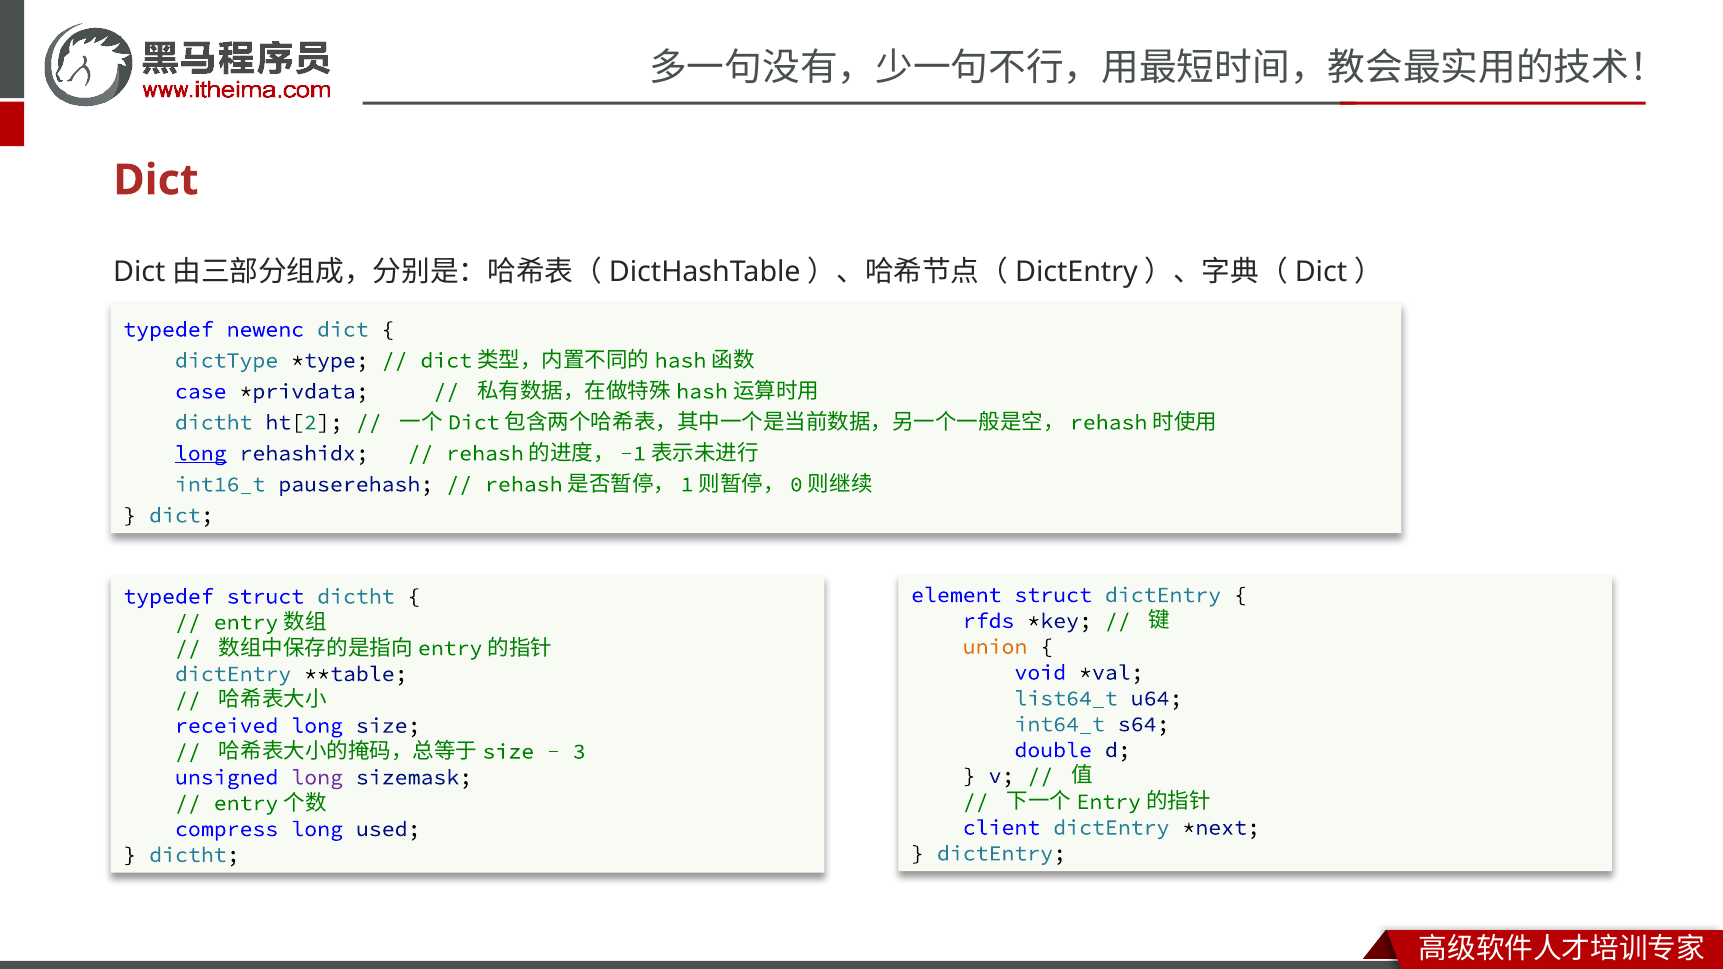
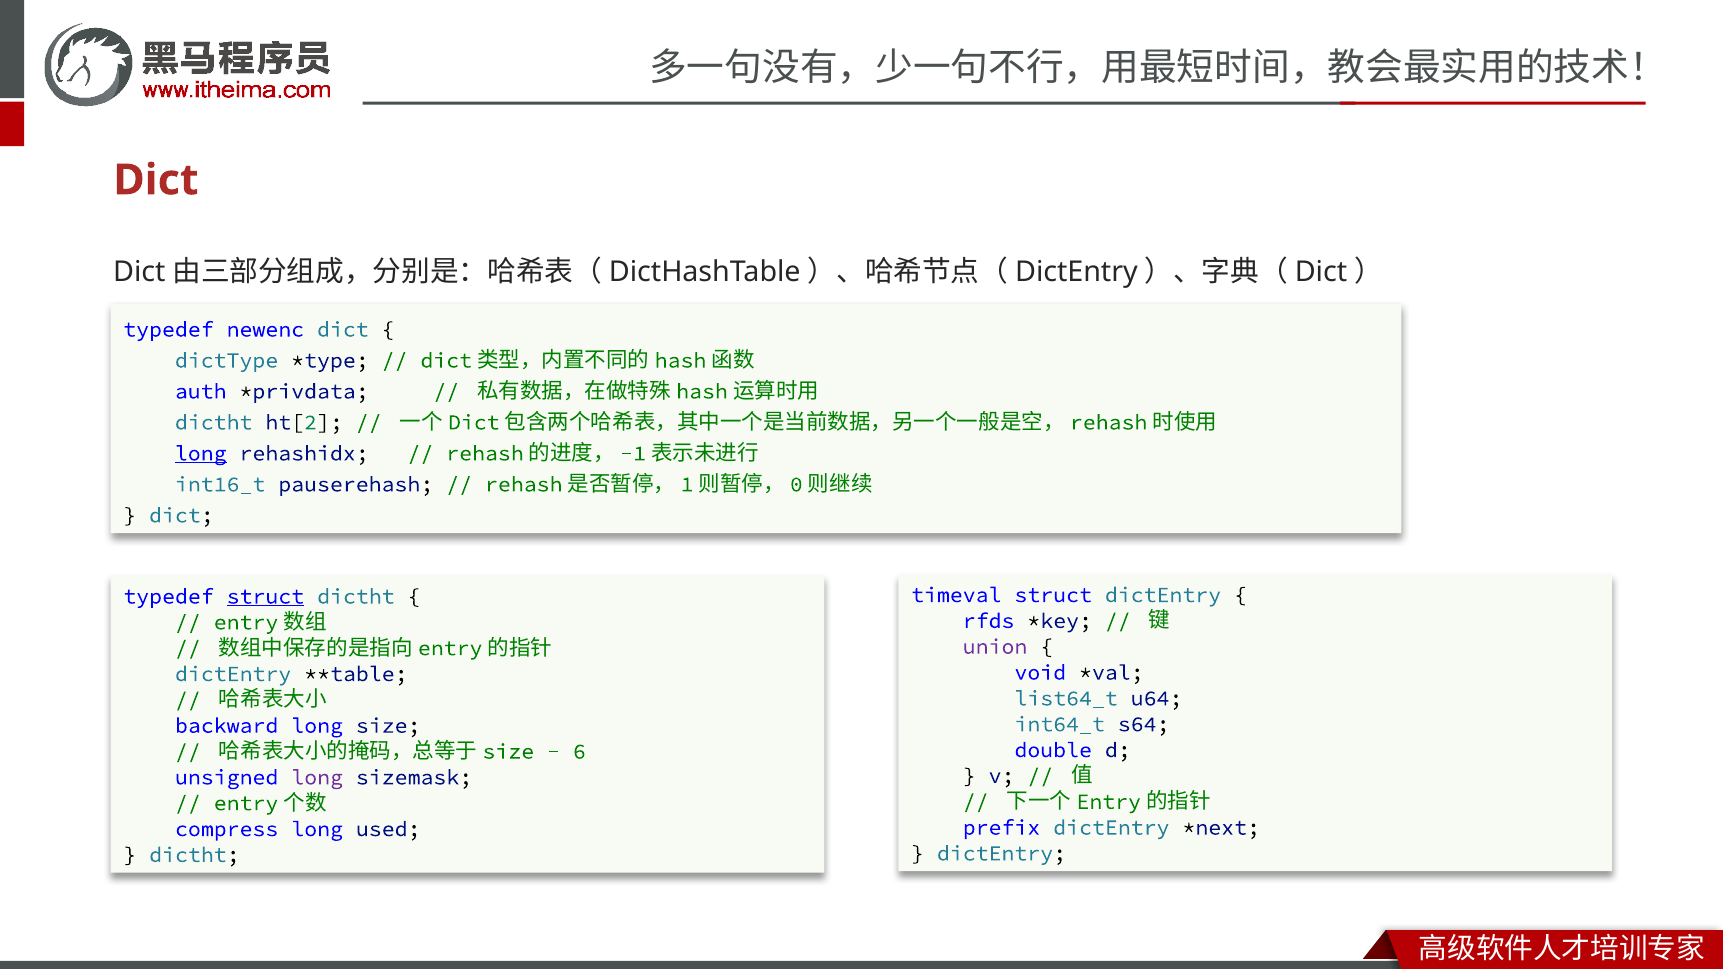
case: case -> auth
element: element -> timeval
struct at (265, 597) underline: none -> present
union colour: orange -> purple
received: received -> backward
3: 3 -> 6
client: client -> prefix
